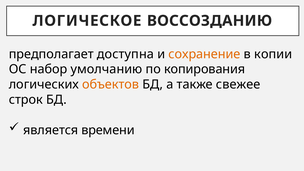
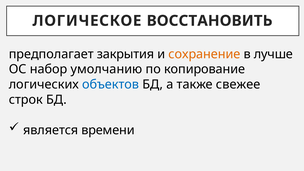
ВОССОЗДАНИЮ: ВОССОЗДАНИЮ -> ВОССТАНОВИТЬ
доступна: доступна -> закрытия
копии: копии -> лучше
копирования: копирования -> копирование
объектов colour: orange -> blue
